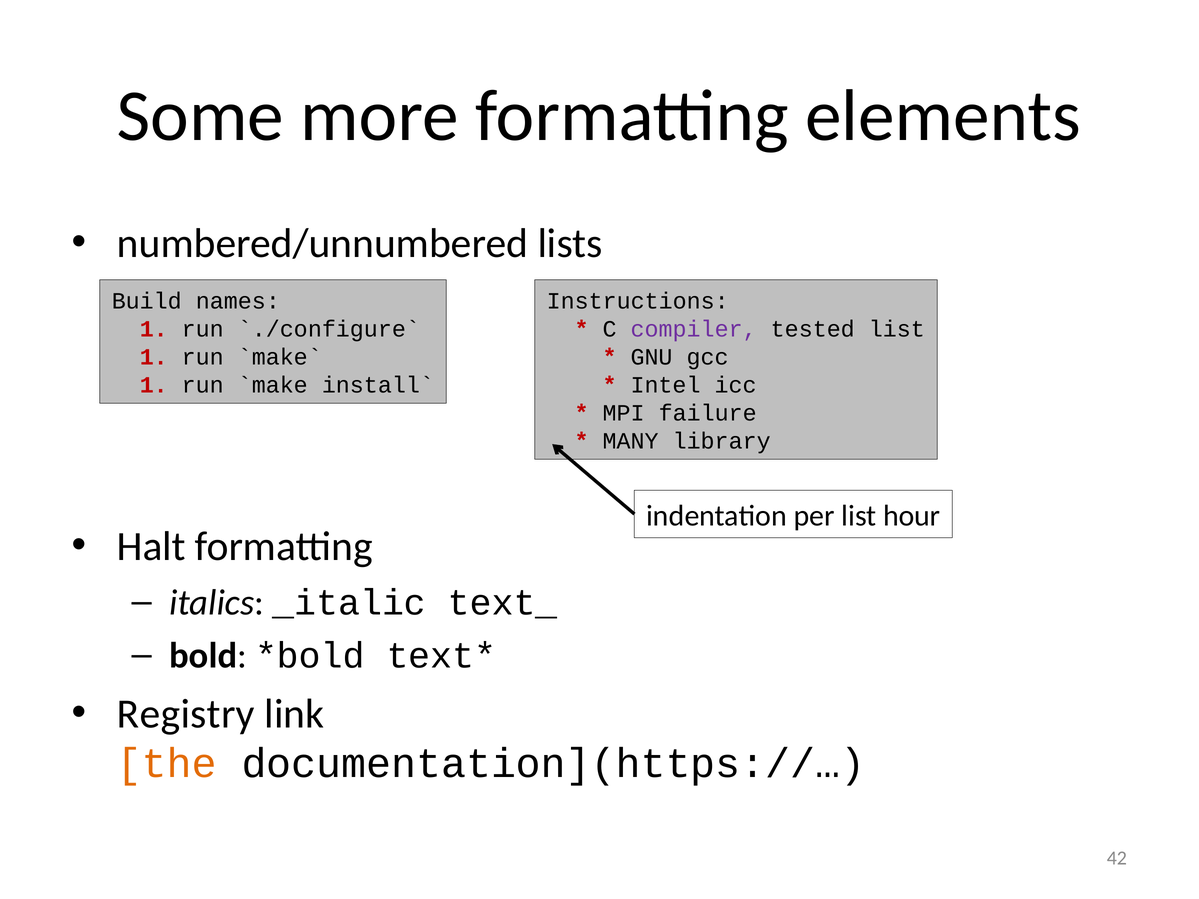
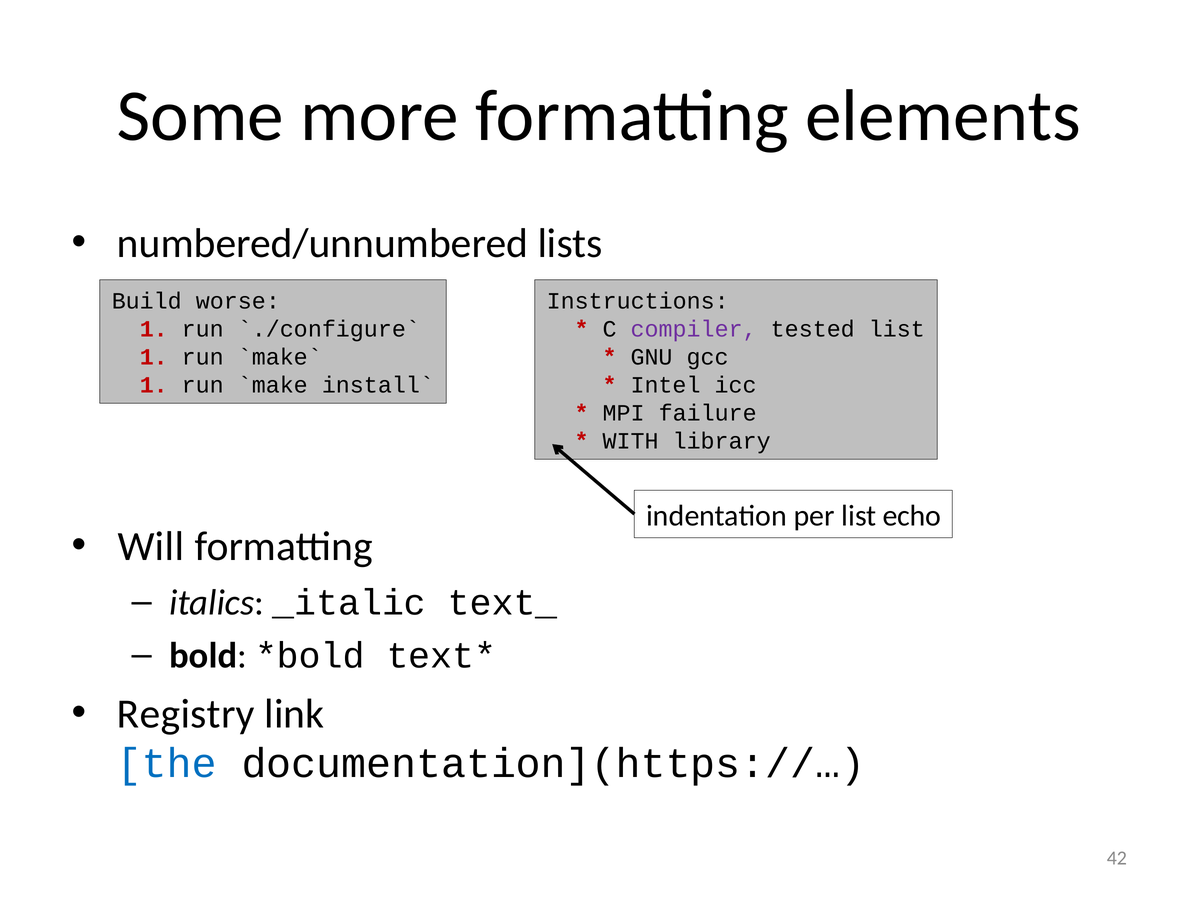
names: names -> worse
MANY: MANY -> WITH
hour: hour -> echo
Halt: Halt -> Will
the colour: orange -> blue
